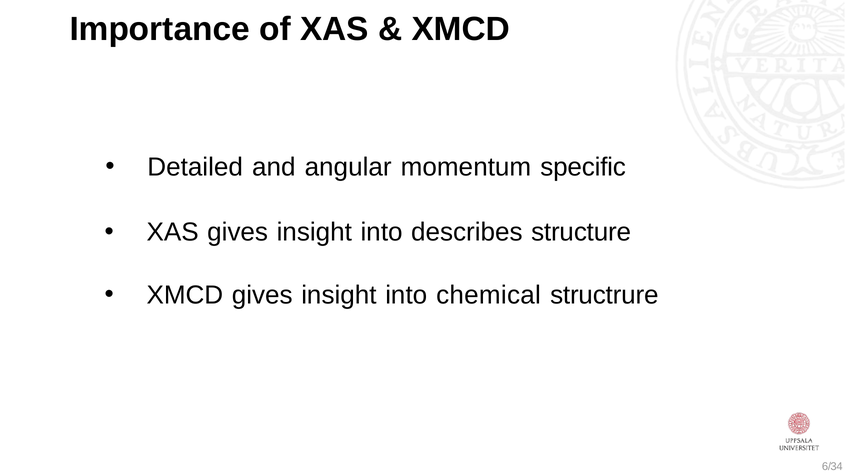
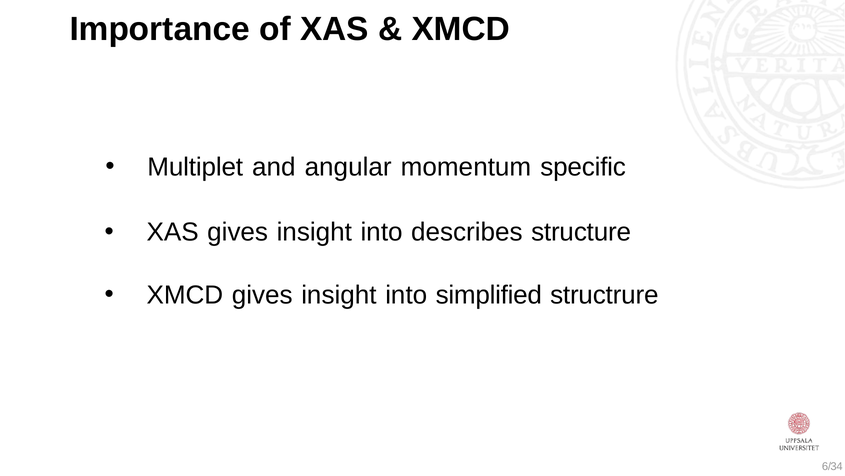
Detailed: Detailed -> Multiplet
chemical: chemical -> simplified
